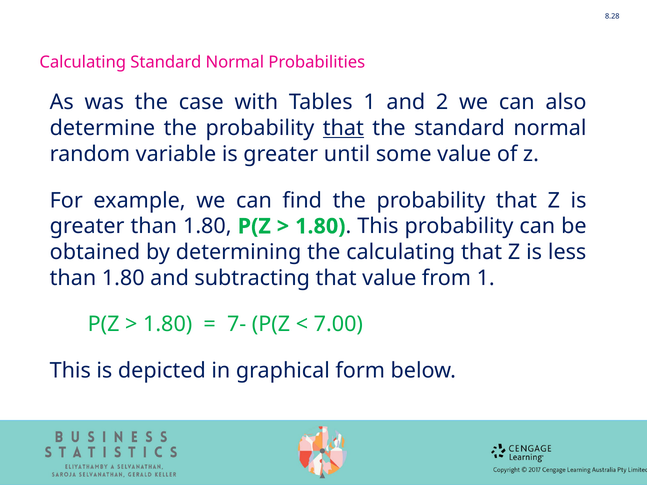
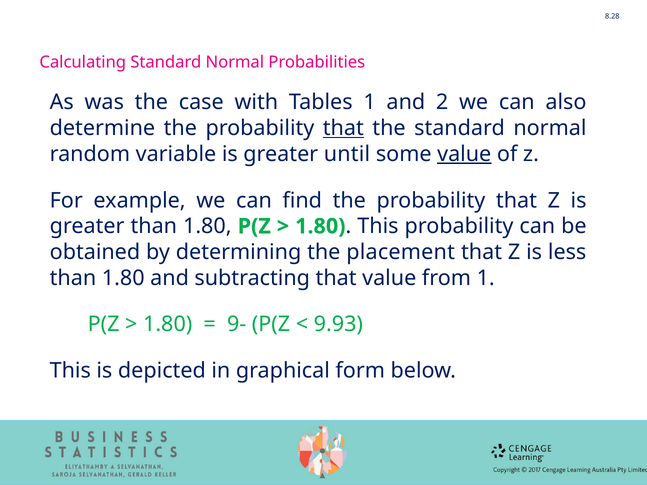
value at (464, 154) underline: none -> present
the calculating: calculating -> placement
7-: 7- -> 9-
7.00: 7.00 -> 9.93
